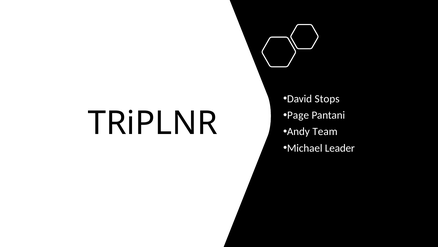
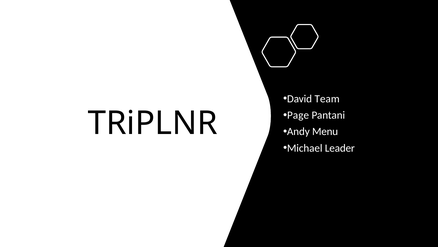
Stops: Stops -> Team
Team: Team -> Menu
